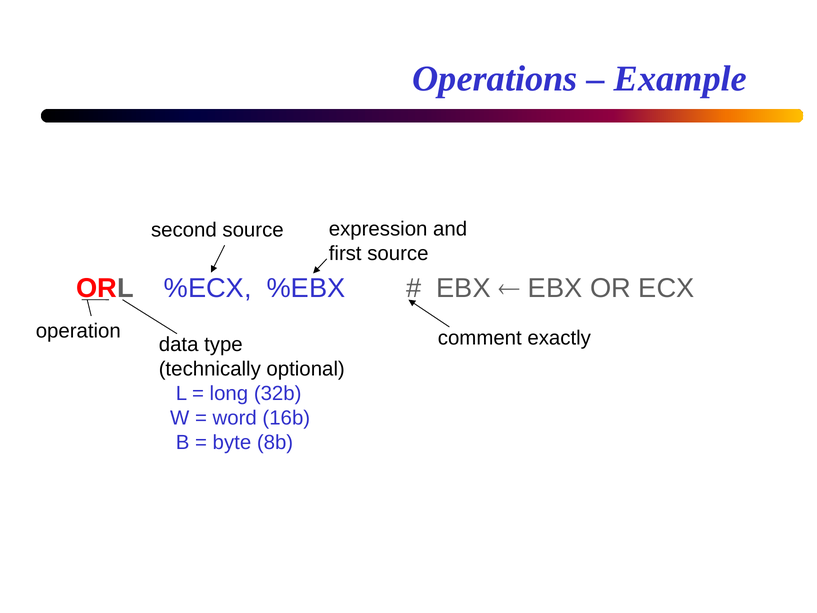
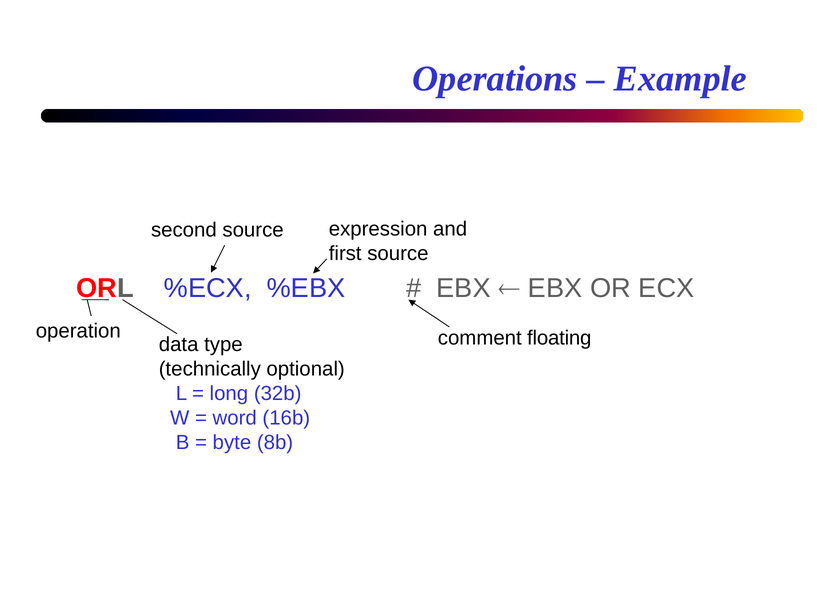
exactly: exactly -> floating
